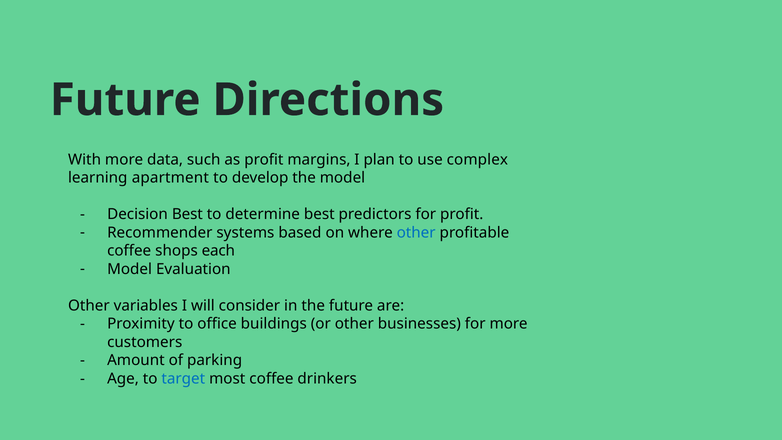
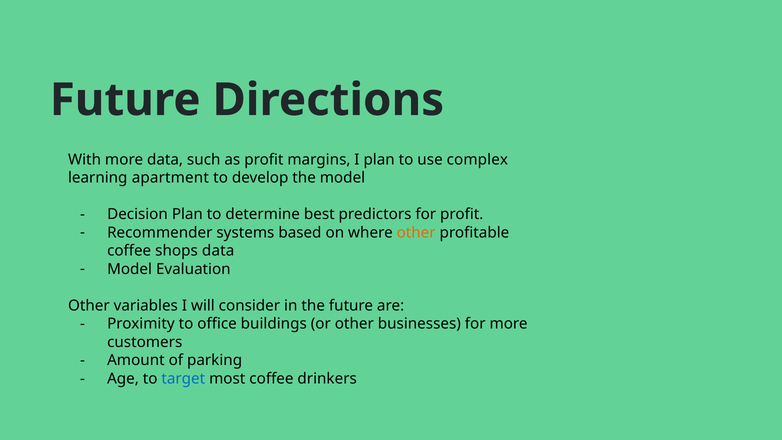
Decision Best: Best -> Plan
other at (416, 233) colour: blue -> orange
shops each: each -> data
